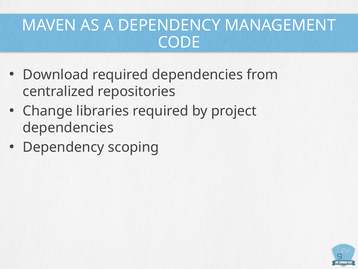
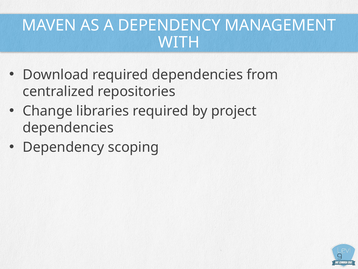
CODE: CODE -> WITH
